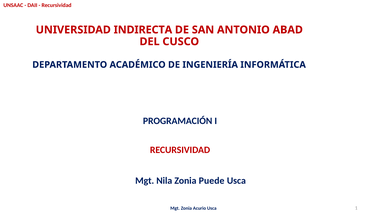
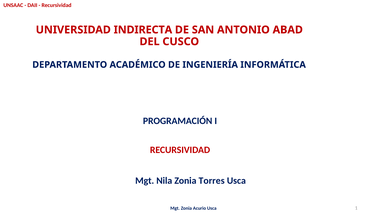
Puede: Puede -> Torres
